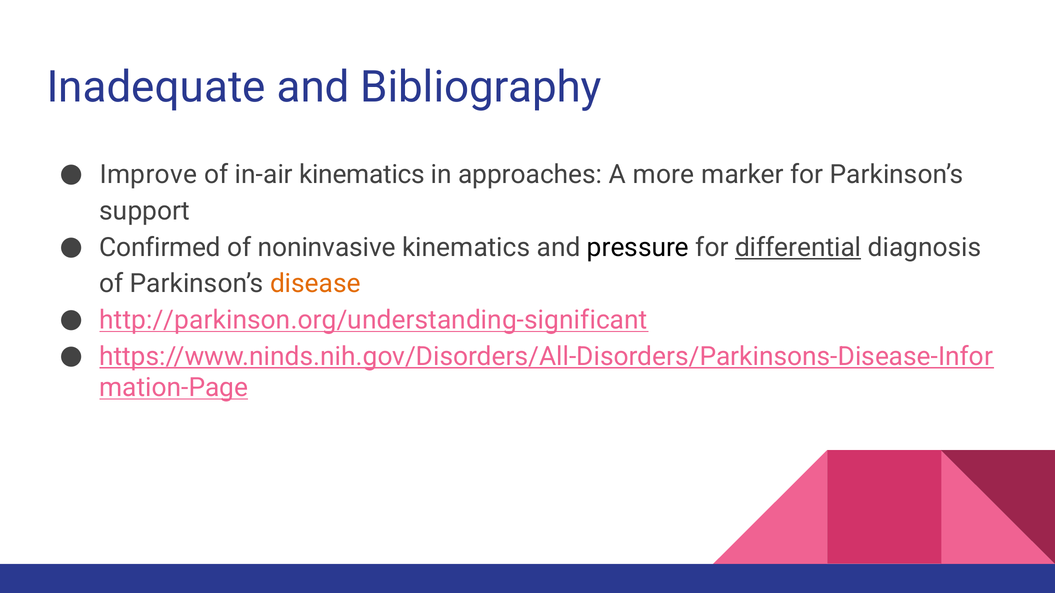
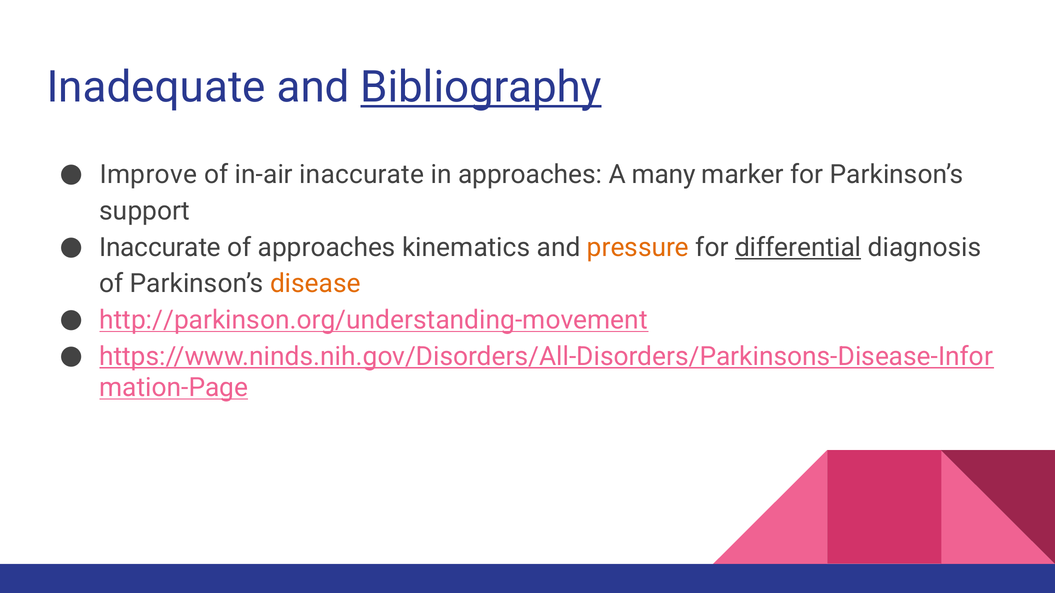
Bibliography underline: none -> present
in-air kinematics: kinematics -> inaccurate
more: more -> many
Confirmed at (160, 248): Confirmed -> Inaccurate
of noninvasive: noninvasive -> approaches
pressure colour: black -> orange
http://parkinson.org/understanding-significant: http://parkinson.org/understanding-significant -> http://parkinson.org/understanding-movement
